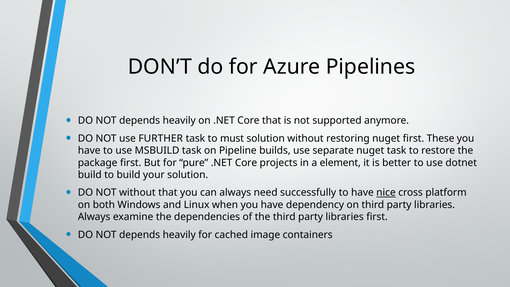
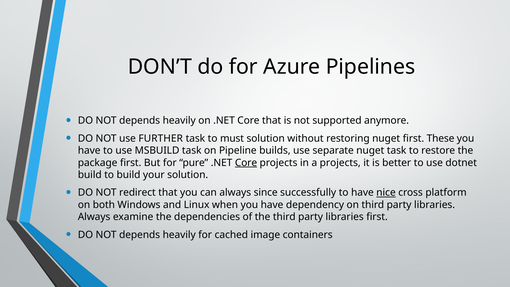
Core at (246, 163) underline: none -> present
a element: element -> projects
NOT without: without -> redirect
need: need -> since
